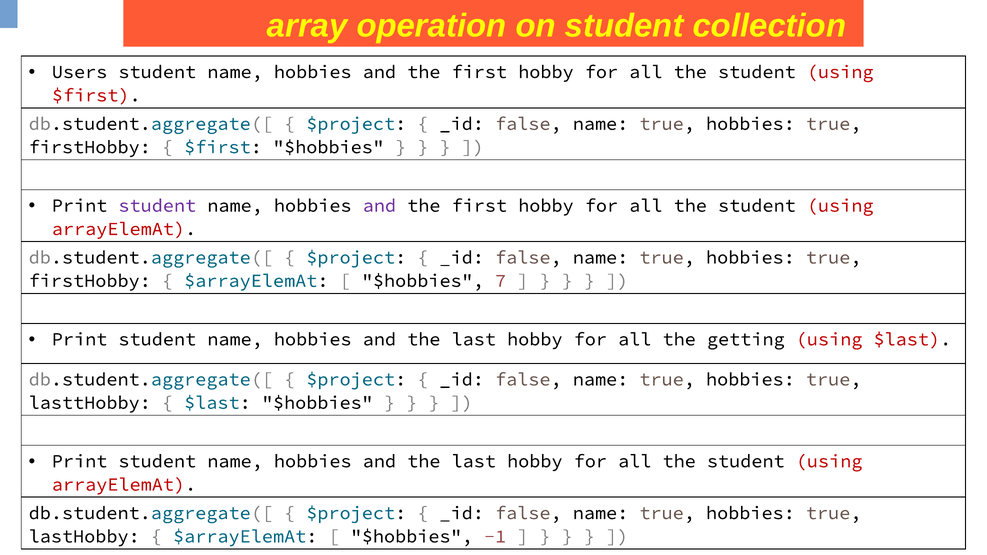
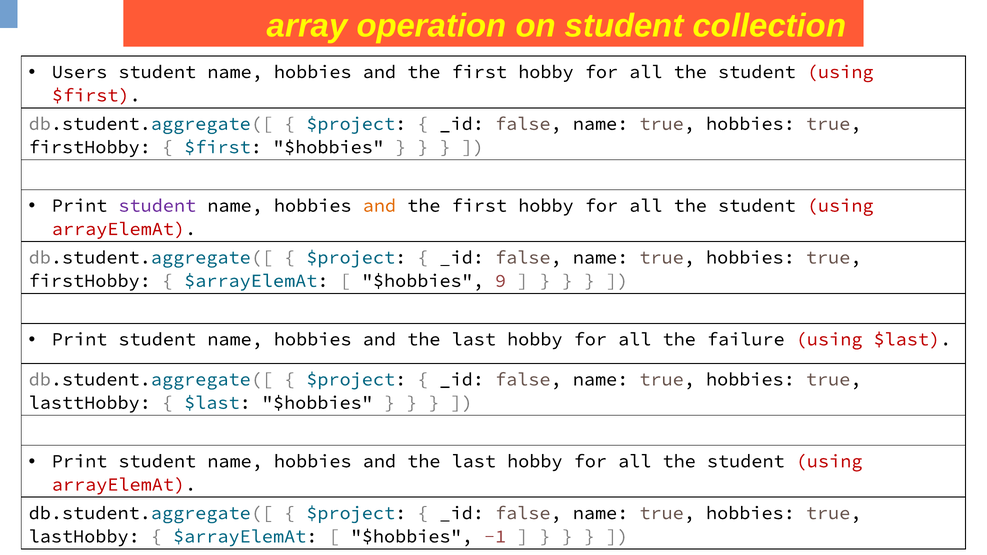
and at (379, 206) colour: purple -> orange
7: 7 -> 9
getting: getting -> failure
